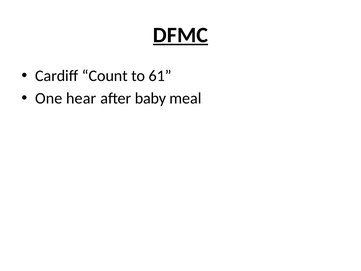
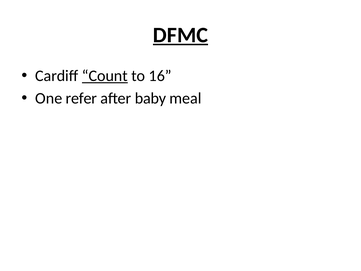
Count underline: none -> present
61: 61 -> 16
hear: hear -> refer
